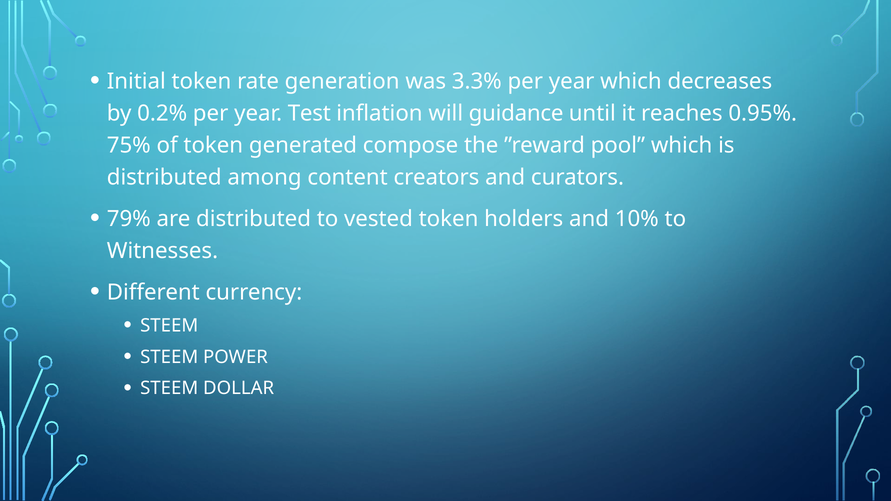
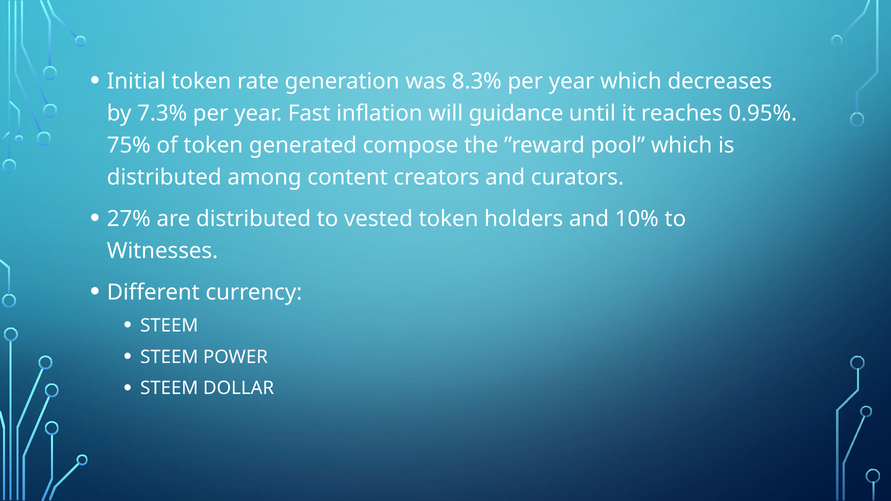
3.3%: 3.3% -> 8.3%
0.2%: 0.2% -> 7.3%
Test: Test -> Fast
79%: 79% -> 27%
